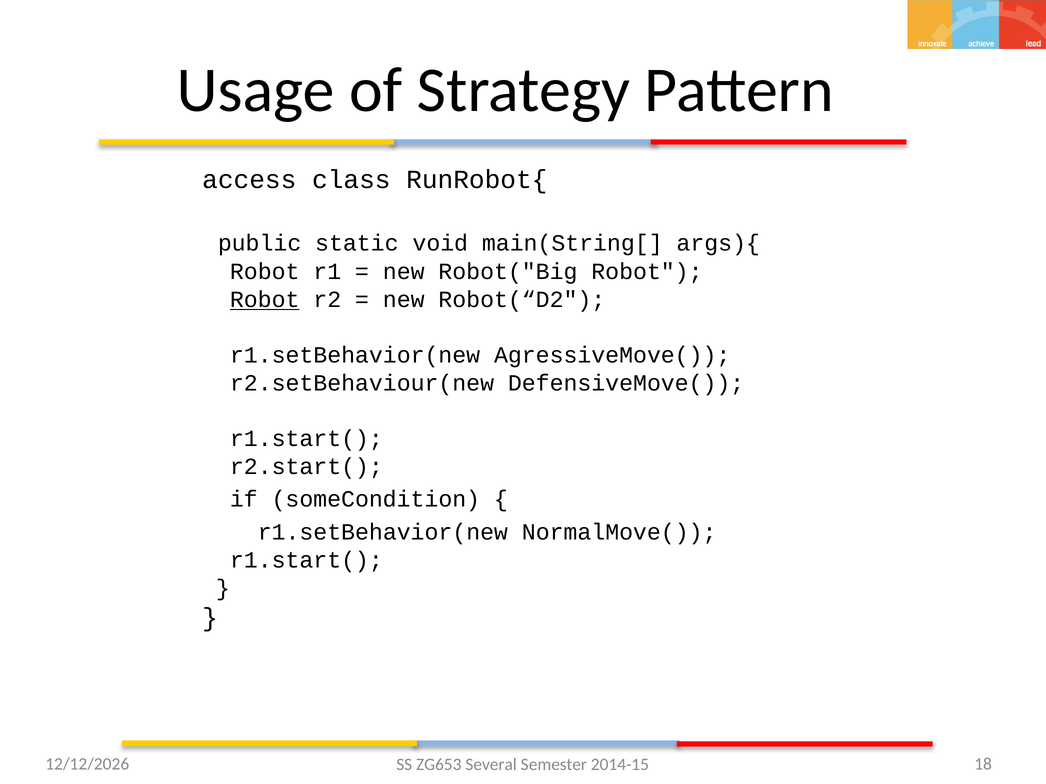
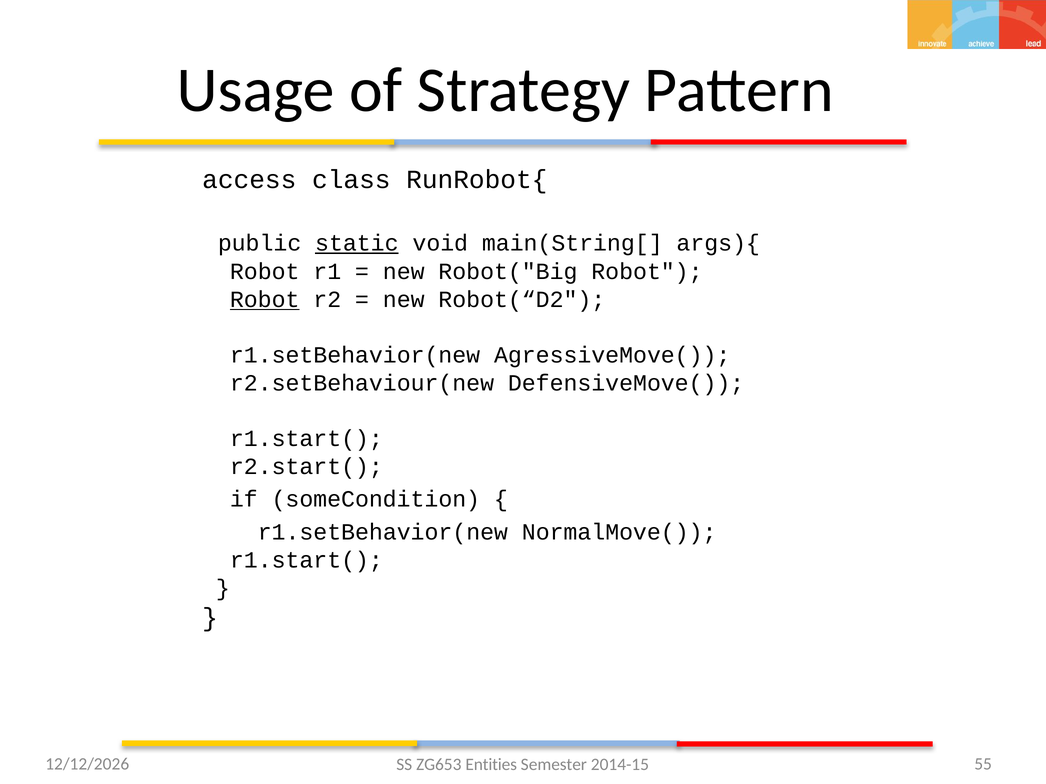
static underline: none -> present
Several: Several -> Entities
18: 18 -> 55
